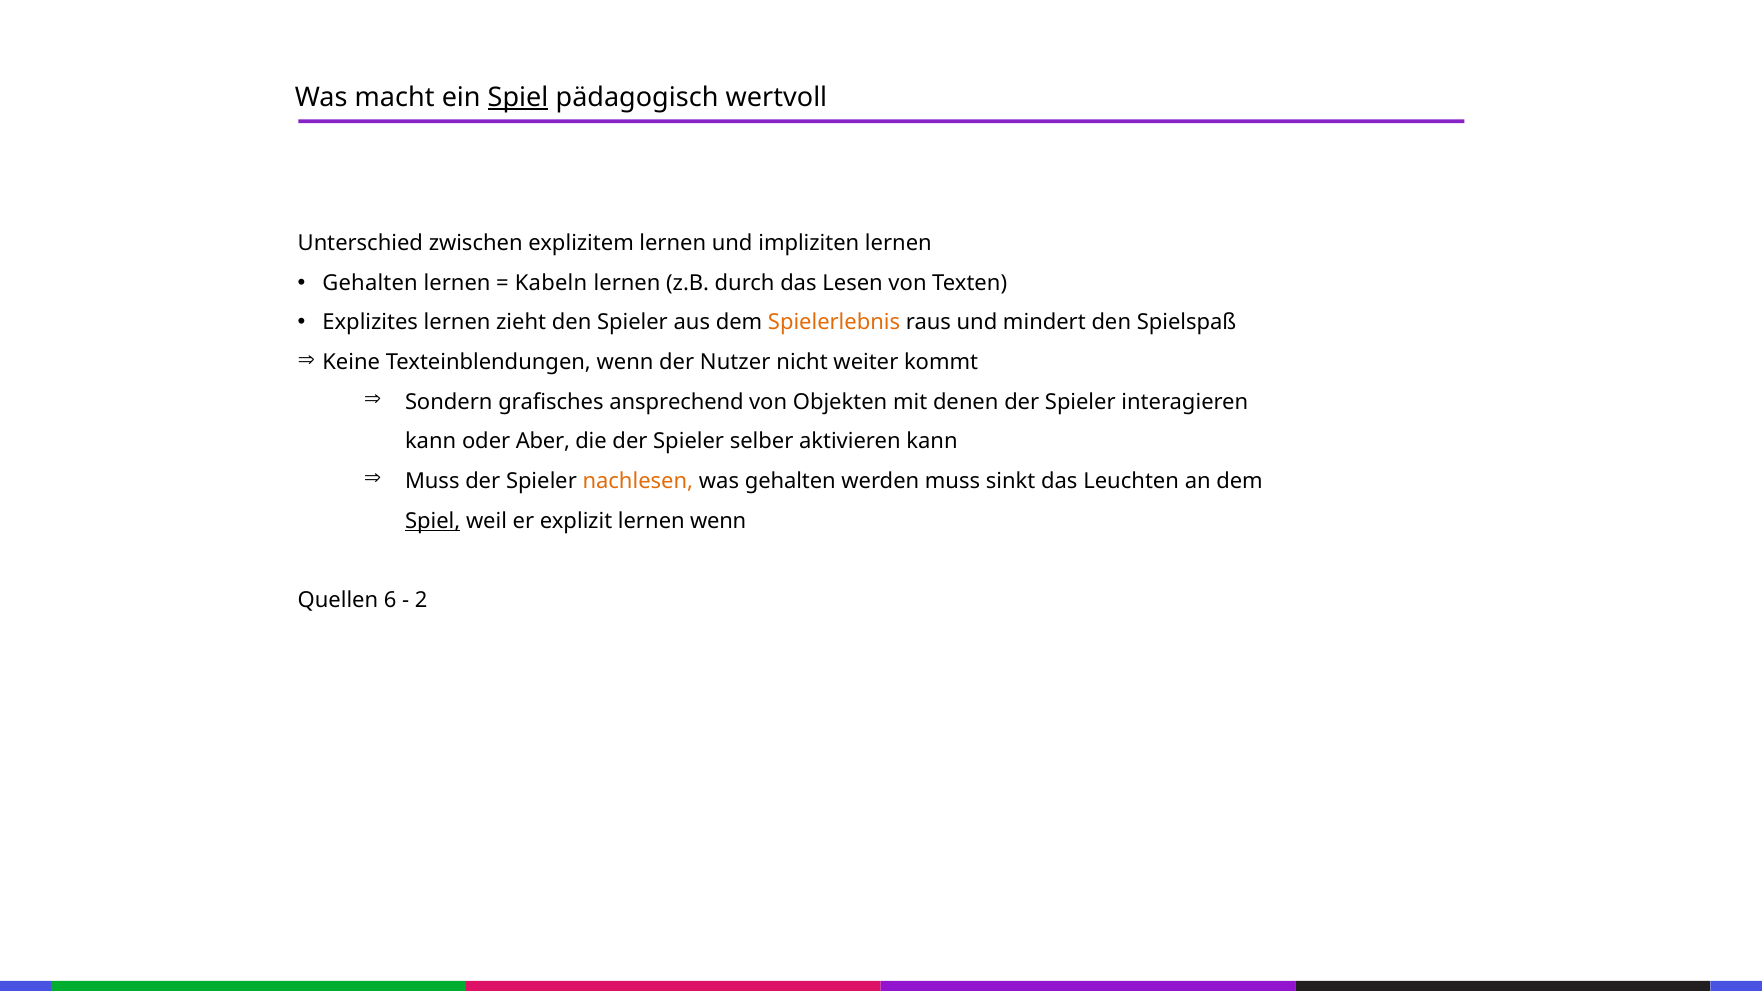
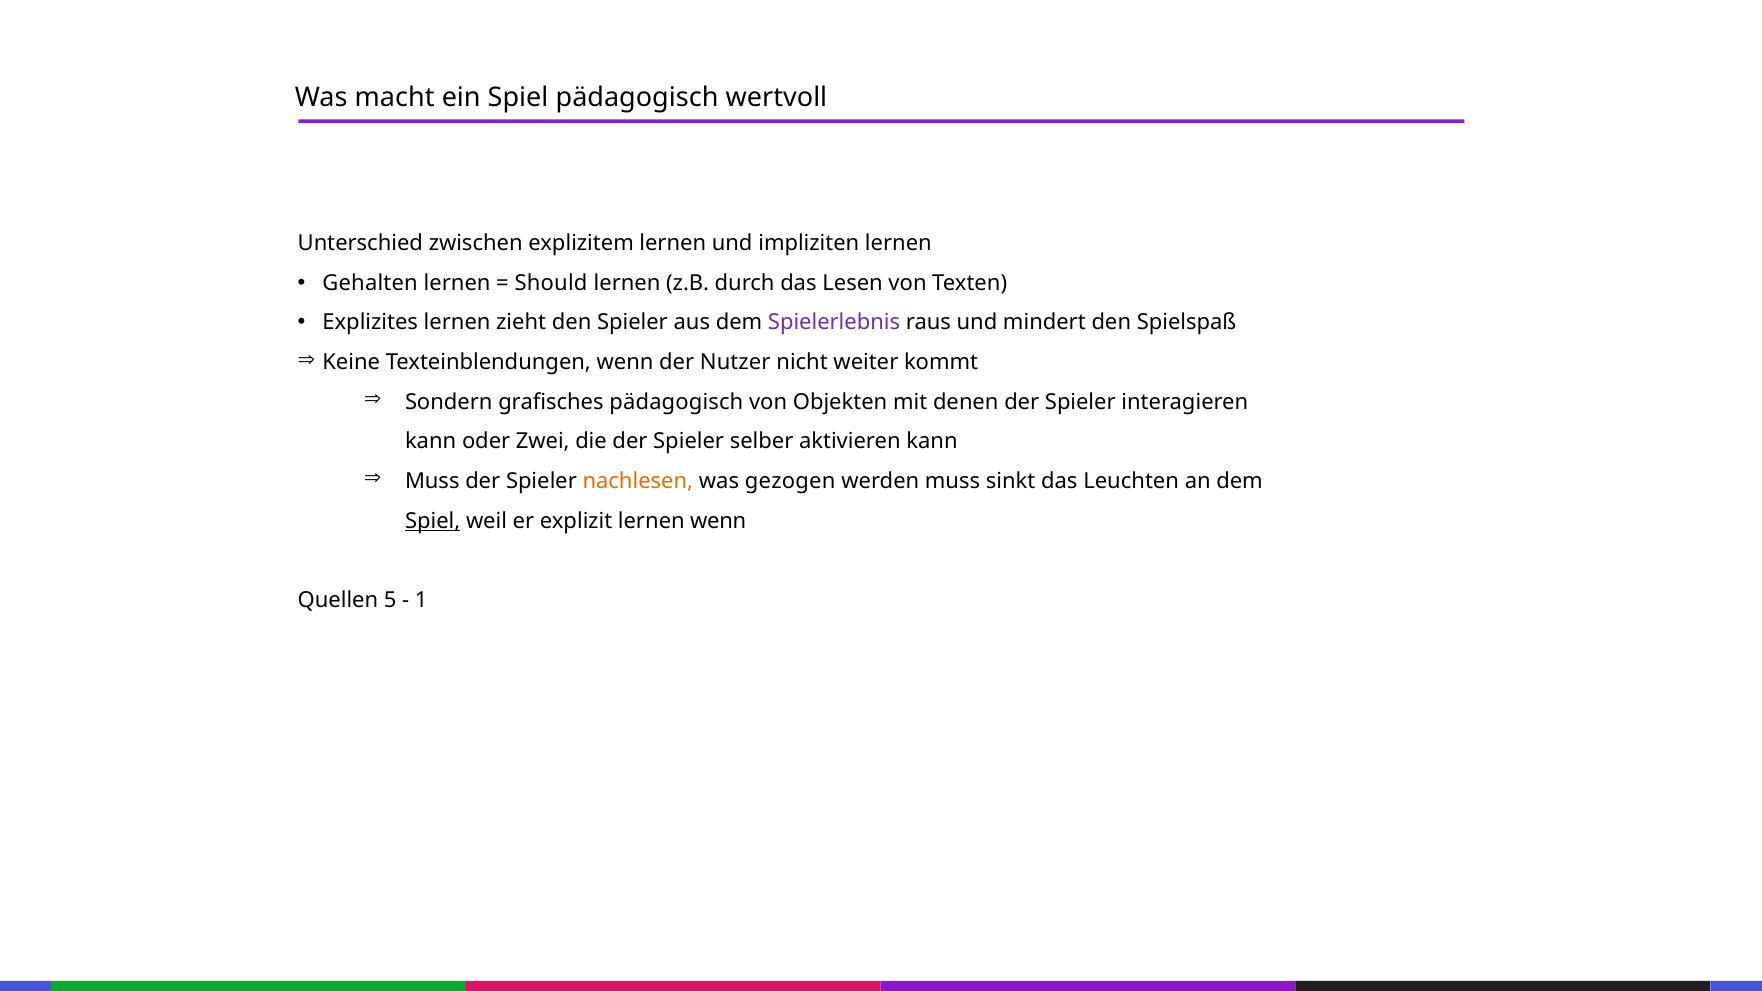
Spiel at (518, 97) underline: present -> none
Kabeln: Kabeln -> Should
Spielerlebnis colour: orange -> purple
grafisches ansprechend: ansprechend -> pädagogisch
Aber: Aber -> Zwei
was gehalten: gehalten -> gezogen
6: 6 -> 5
2: 2 -> 1
